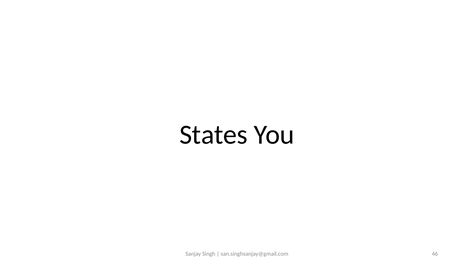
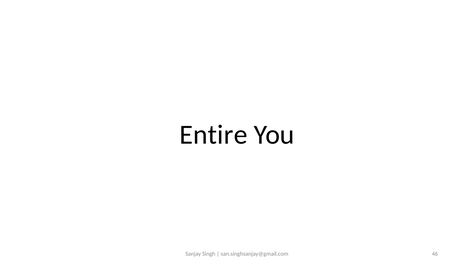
States: States -> Entire
